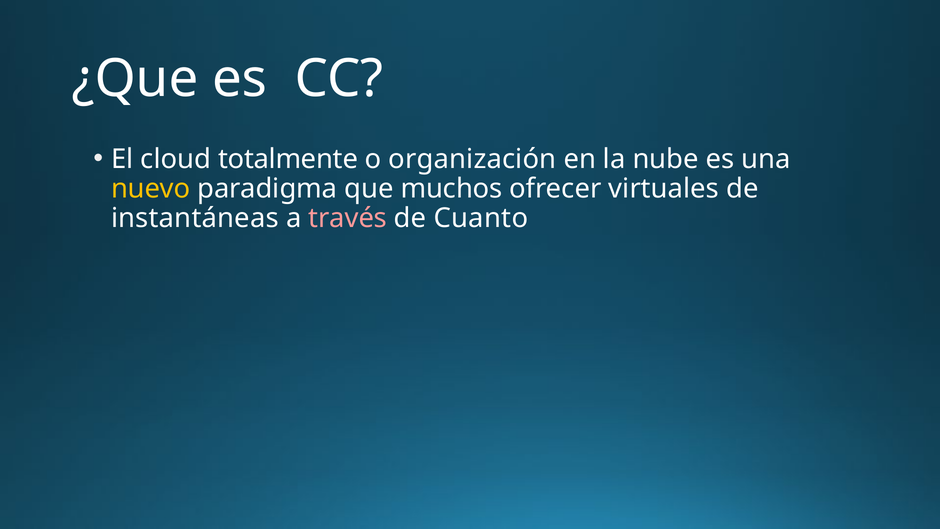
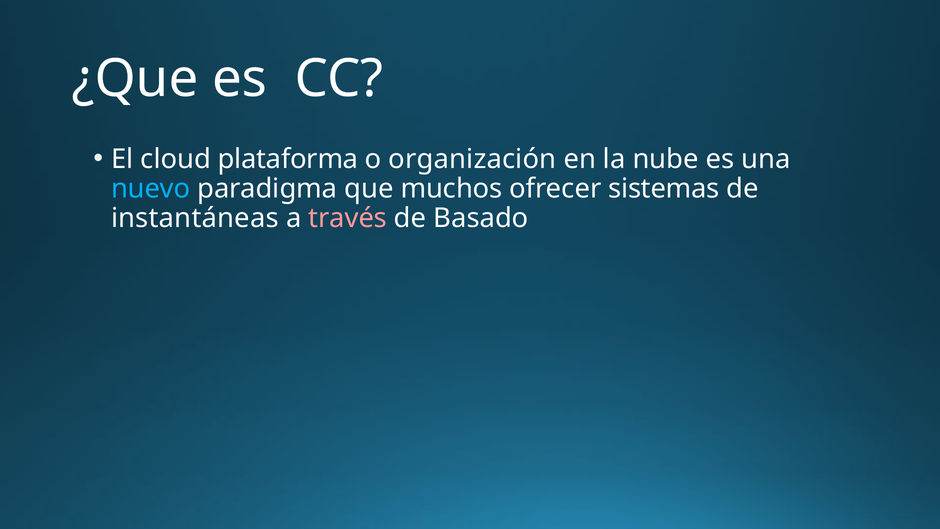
totalmente: totalmente -> plataforma
nuevo colour: yellow -> light blue
virtuales: virtuales -> sistemas
Cuanto: Cuanto -> Basado
